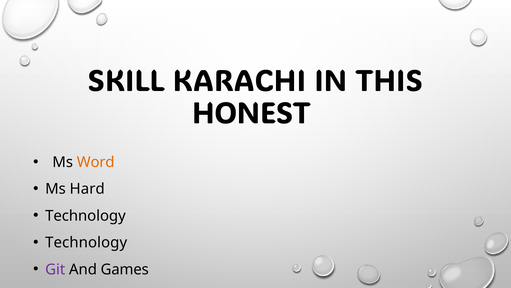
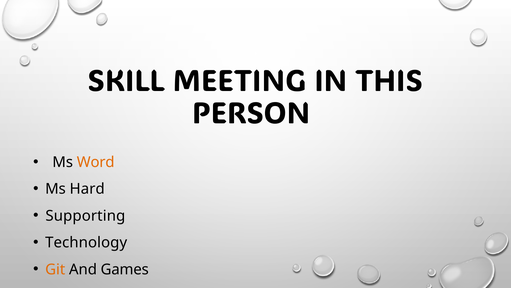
KARACHI: KARACHI -> MEETING
HONEST: HONEST -> PERSON
Technology at (85, 215): Technology -> Supporting
Git colour: purple -> orange
